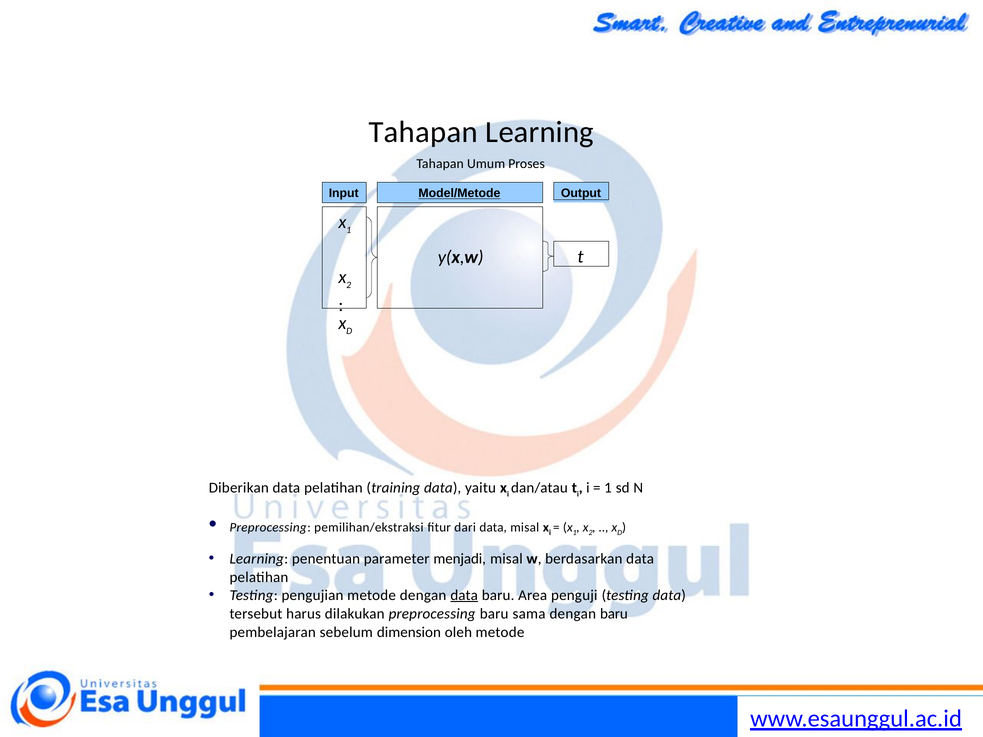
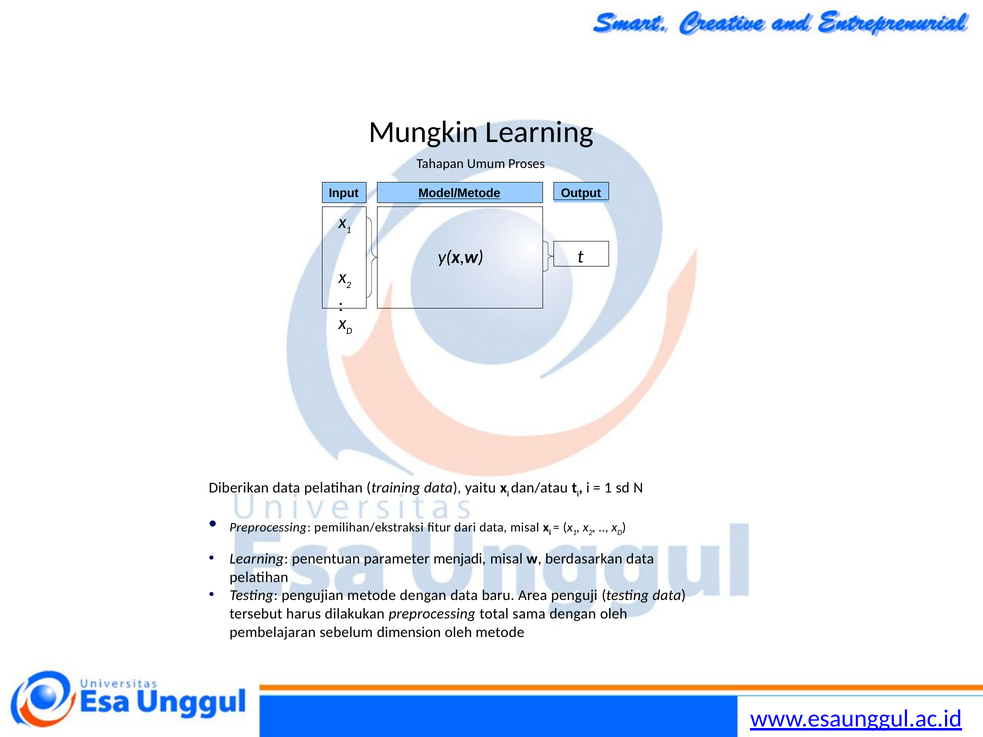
Tahapan at (423, 132): Tahapan -> Mungkin
data at (464, 595) underline: present -> none
preprocessing baru: baru -> total
dengan baru: baru -> oleh
